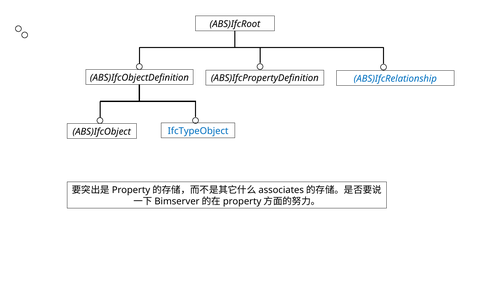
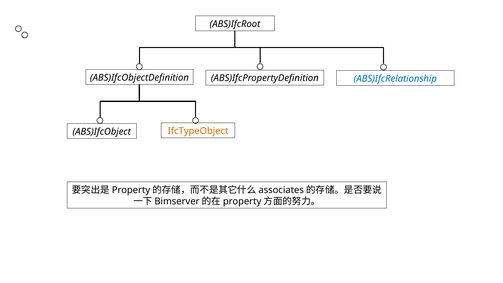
IfcTypeObject colour: blue -> orange
